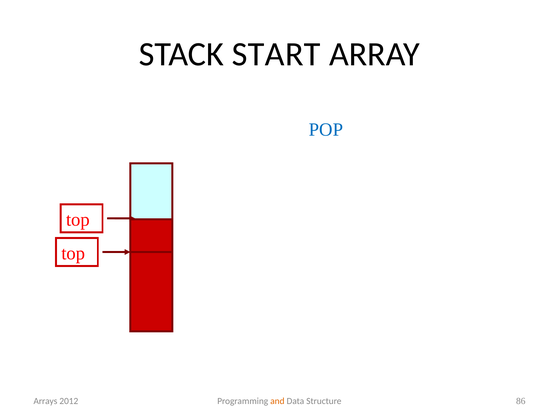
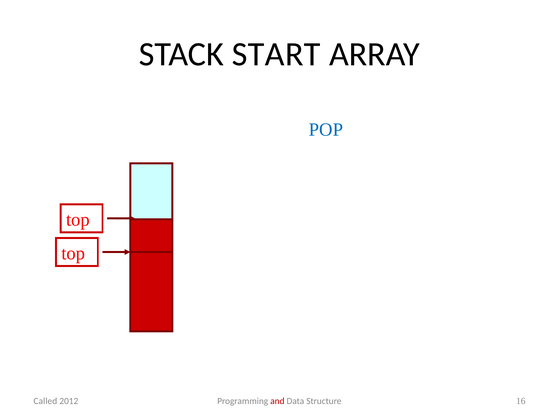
Arrays: Arrays -> Called
and colour: orange -> red
86: 86 -> 16
